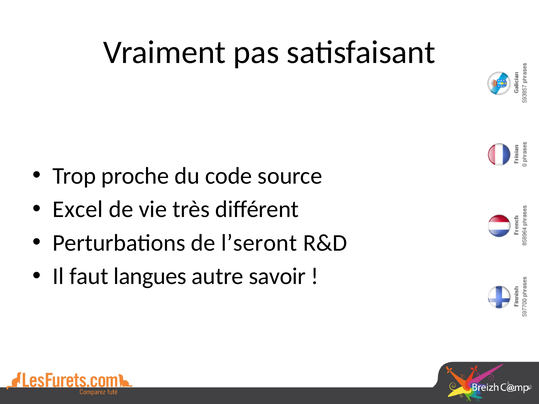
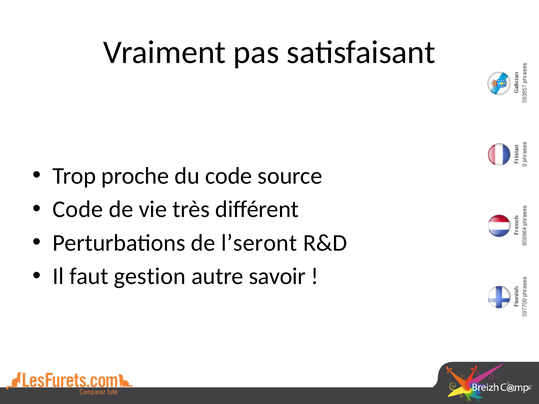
Excel at (78, 209): Excel -> Code
langues: langues -> gestion
